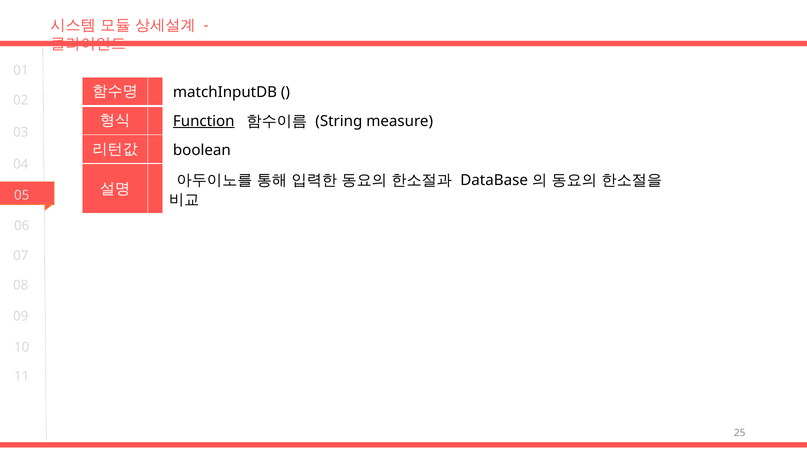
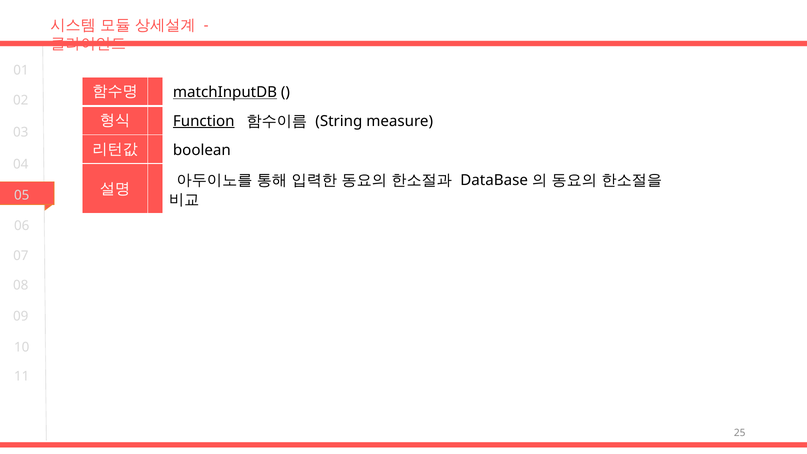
matchInputDB underline: none -> present
